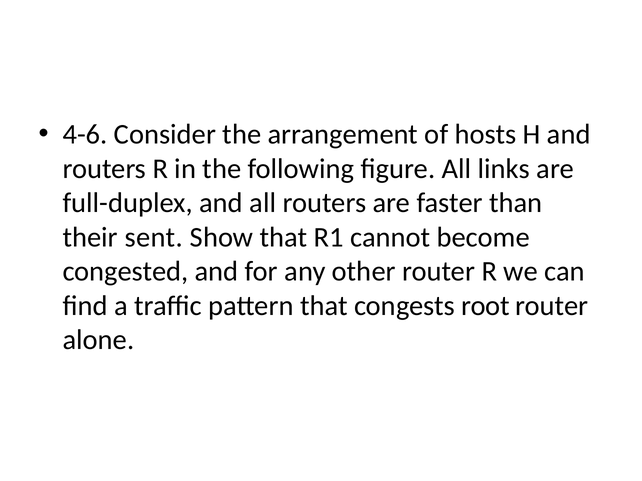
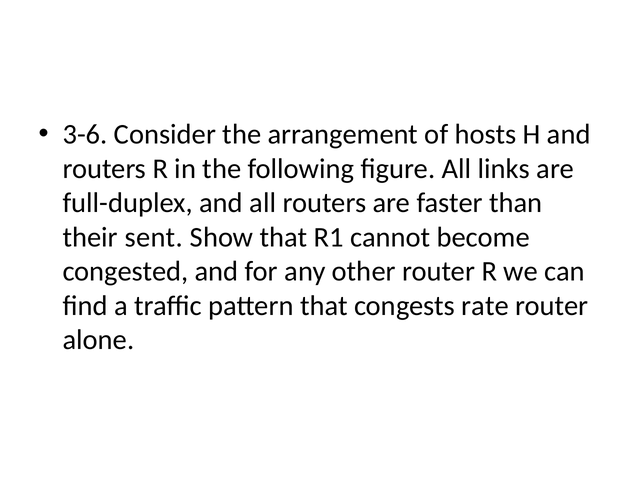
4-6: 4-6 -> 3-6
root: root -> rate
